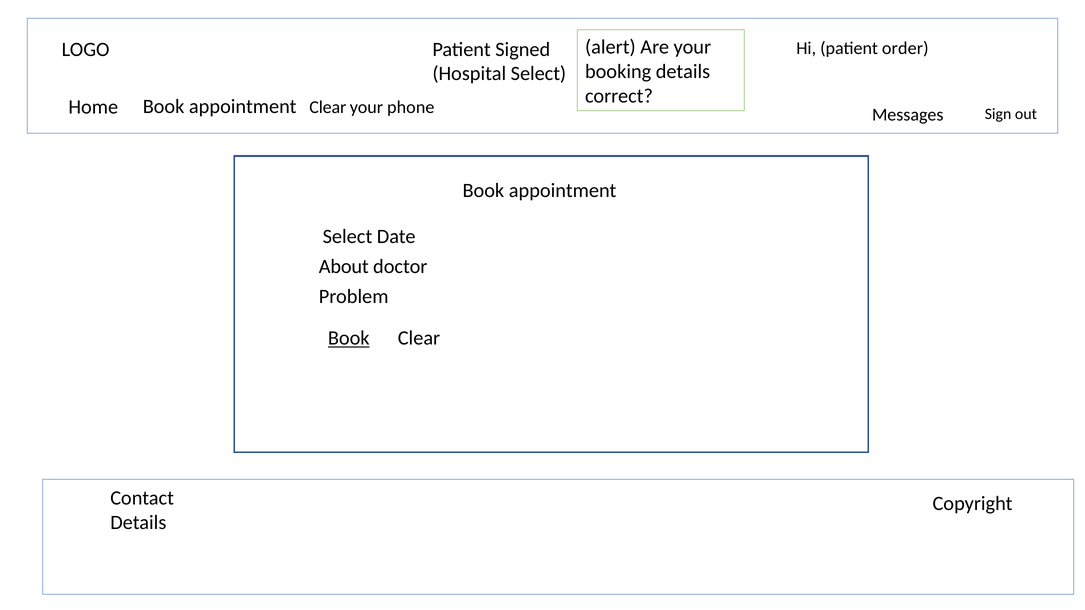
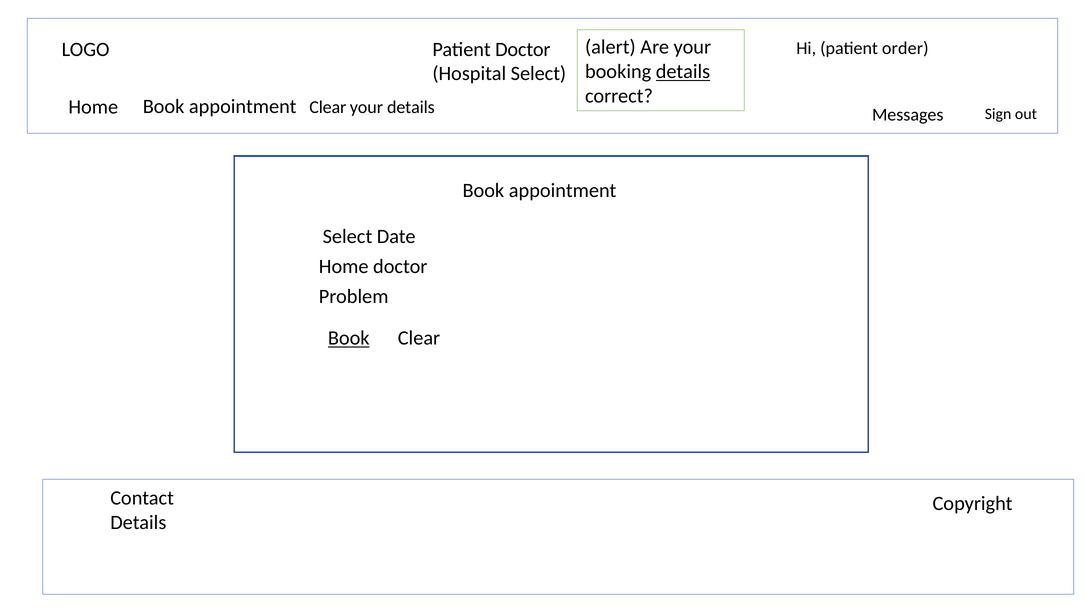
Patient Signed: Signed -> Doctor
details at (683, 72) underline: none -> present
your phone: phone -> details
About at (344, 267): About -> Home
